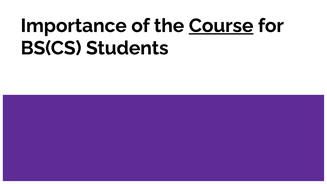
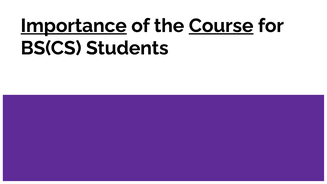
Importance underline: none -> present
